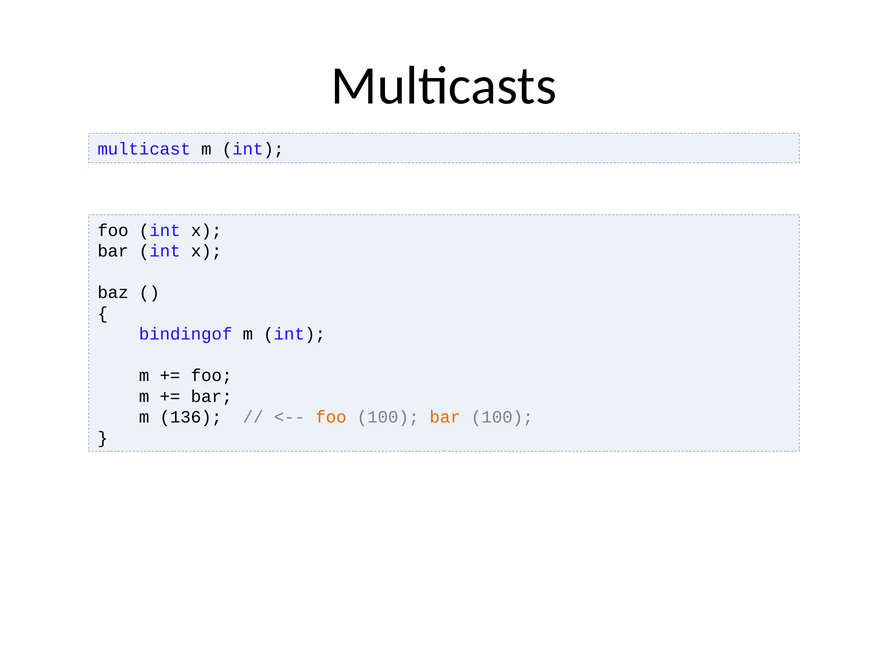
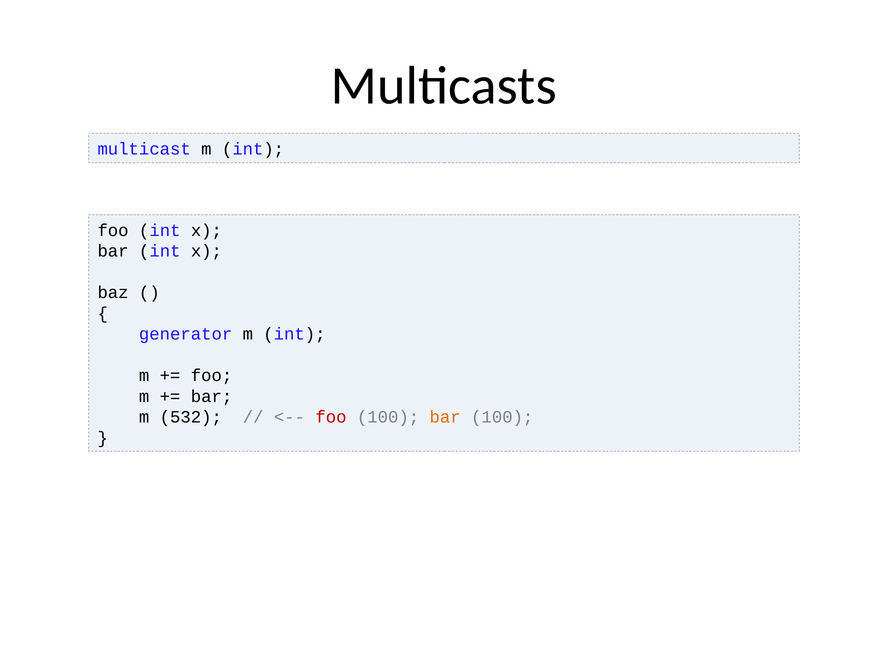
bindingof: bindingof -> generator
136: 136 -> 532
foo at (331, 417) colour: orange -> red
